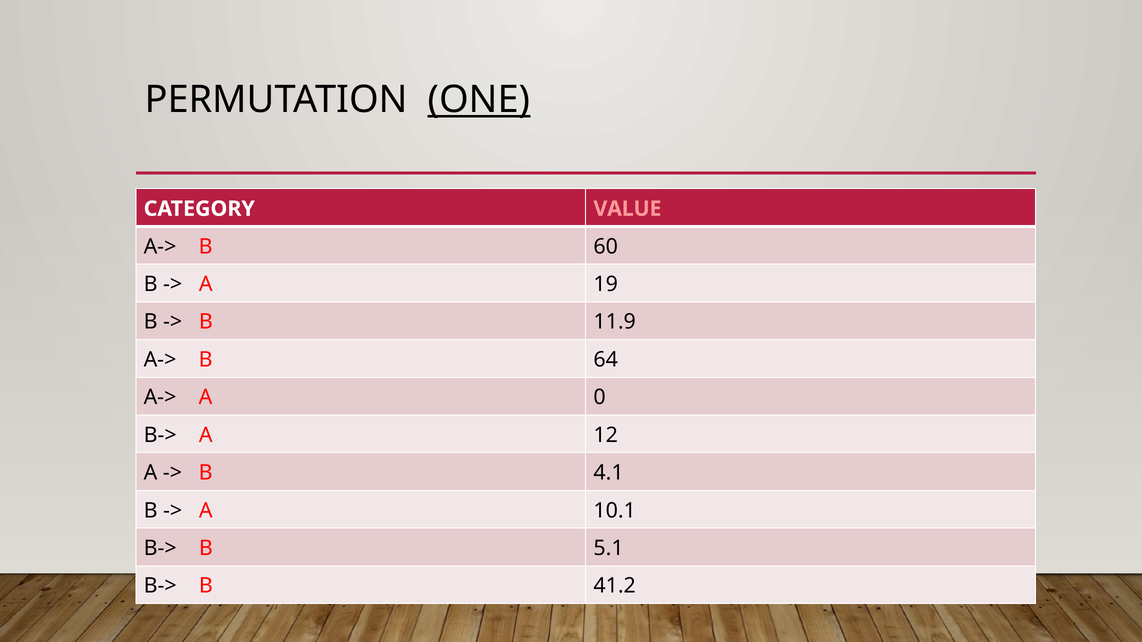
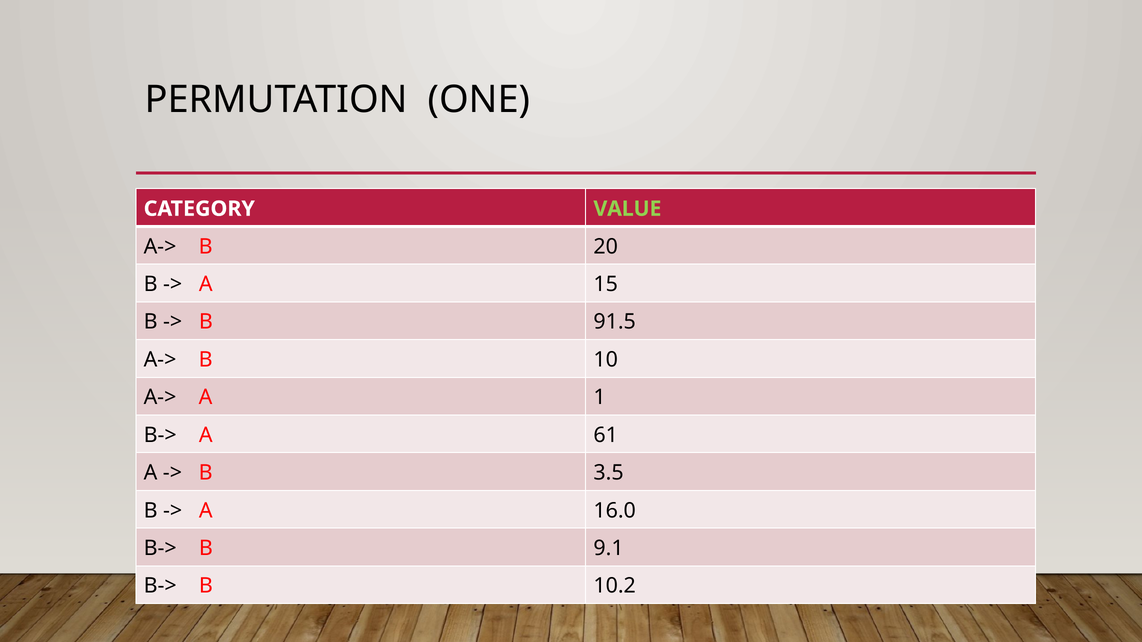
ONE underline: present -> none
VALUE colour: pink -> light green
60: 60 -> 20
19: 19 -> 15
11.9: 11.9 -> 91.5
64: 64 -> 10
0: 0 -> 1
12: 12 -> 61
4.1: 4.1 -> 3.5
10.1: 10.1 -> 16.0
5.1: 5.1 -> 9.1
41.2: 41.2 -> 10.2
